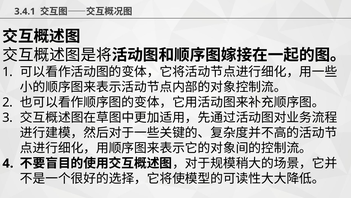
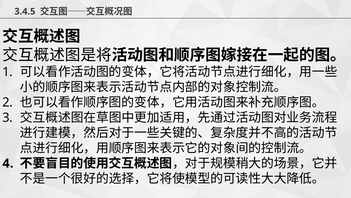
3.4.1: 3.4.1 -> 3.4.5
